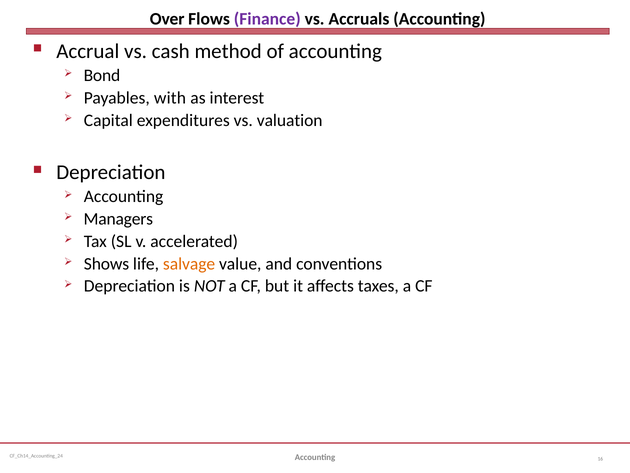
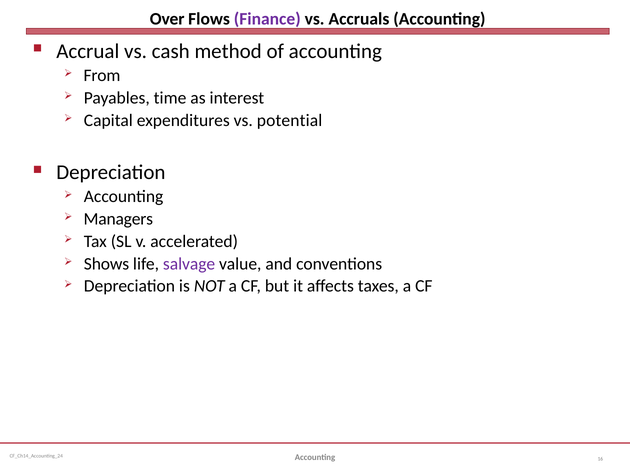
Bond: Bond -> From
with: with -> time
valuation: valuation -> potential
salvage colour: orange -> purple
